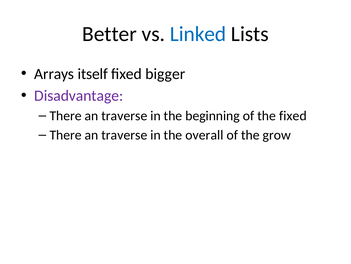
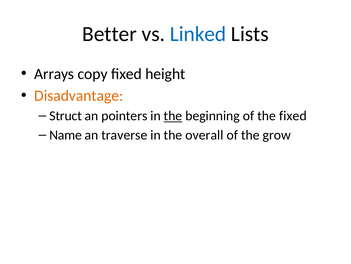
itself: itself -> copy
bigger: bigger -> height
Disadvantage colour: purple -> orange
There at (66, 116): There -> Struct
traverse at (124, 116): traverse -> pointers
the at (173, 116) underline: none -> present
There at (66, 135): There -> Name
